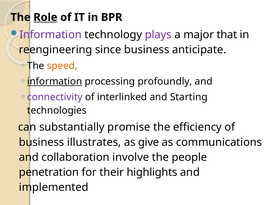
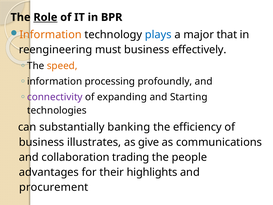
Information at (51, 35) colour: purple -> orange
plays colour: purple -> blue
since: since -> must
anticipate: anticipate -> effectively
information at (55, 81) underline: present -> none
interlinked: interlinked -> expanding
promise: promise -> banking
involve: involve -> trading
penetration: penetration -> advantages
implemented: implemented -> procurement
